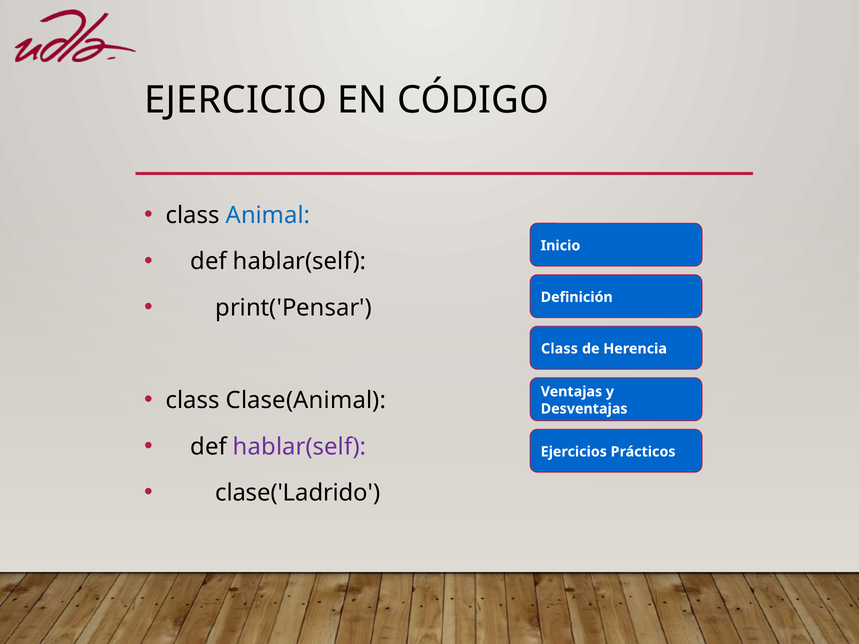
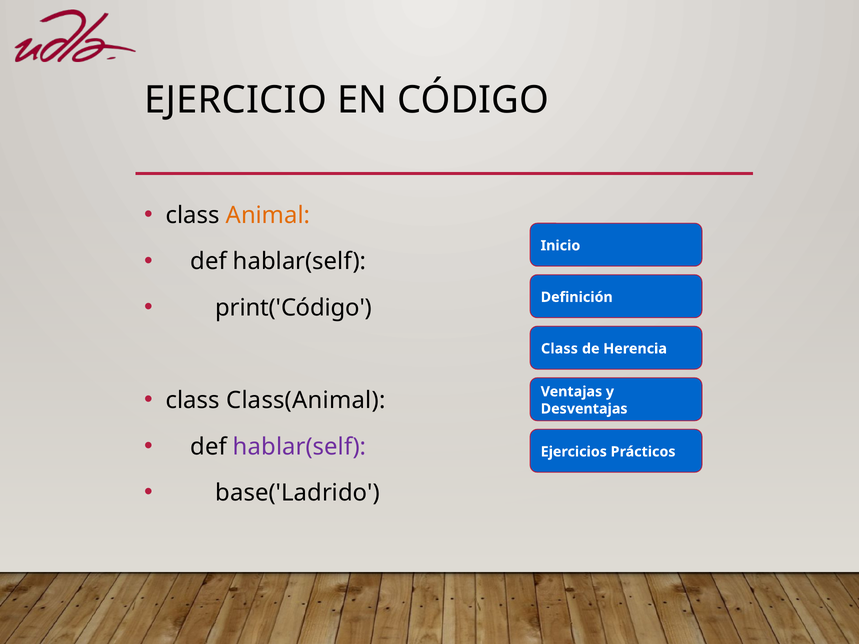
Animal colour: blue -> orange
print('Pensar: print('Pensar -> print('Código
Clase(Animal: Clase(Animal -> Class(Animal
clase('Ladrido: clase('Ladrido -> base('Ladrido
